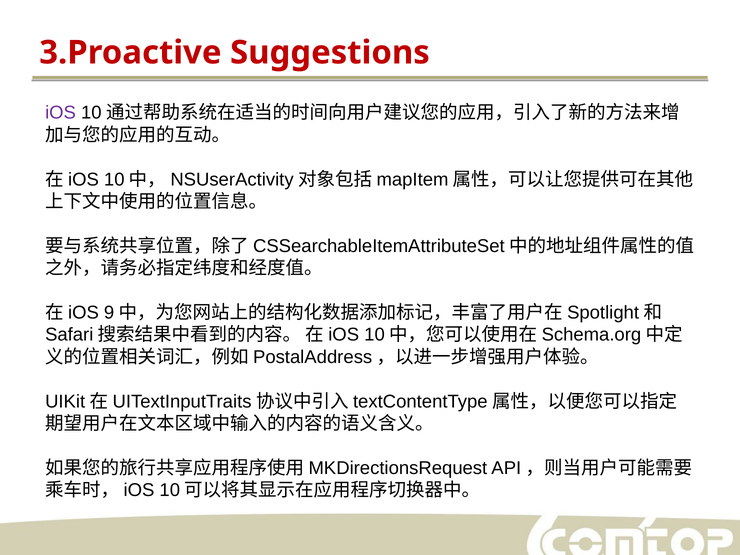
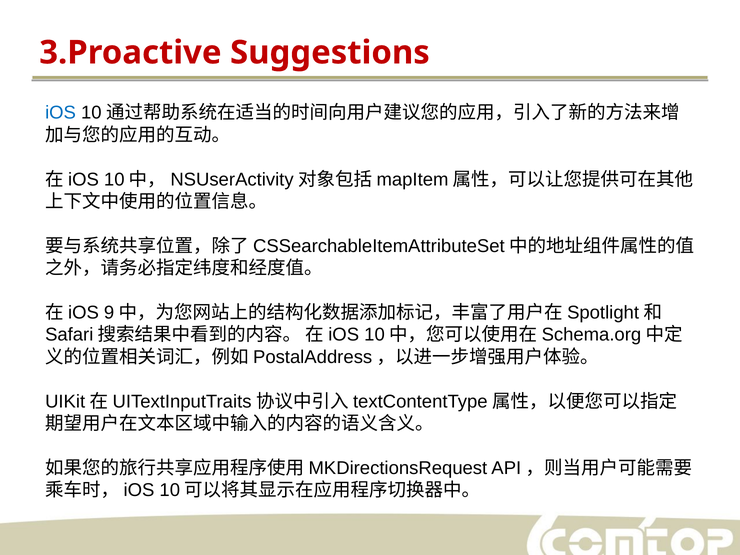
iOS colour: purple -> blue
